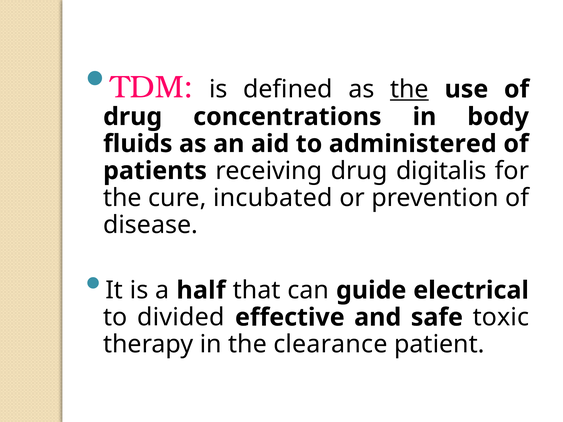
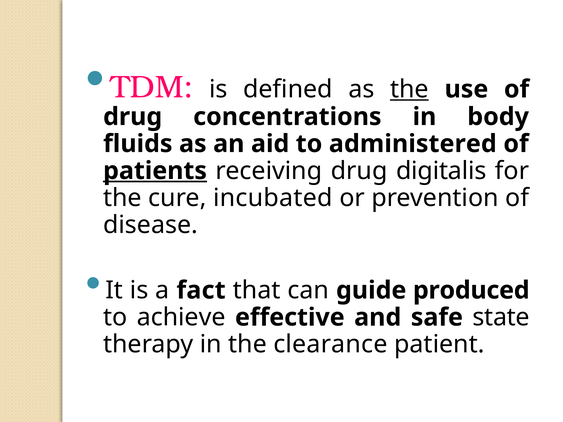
patients underline: none -> present
half: half -> fact
electrical: electrical -> produced
divided: divided -> achieve
toxic: toxic -> state
